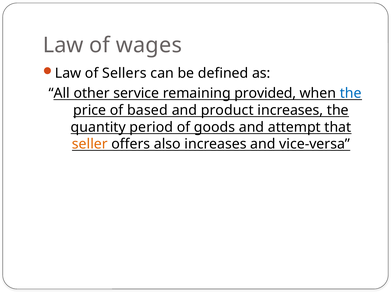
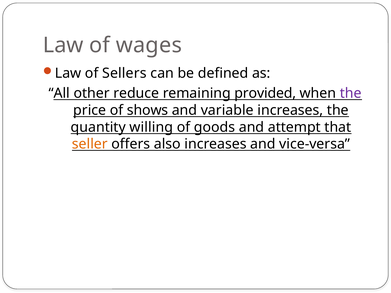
service: service -> reduce
the at (351, 93) colour: blue -> purple
based: based -> shows
product: product -> variable
period: period -> willing
